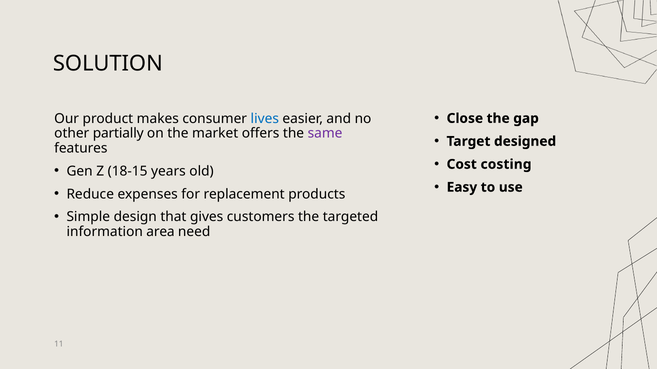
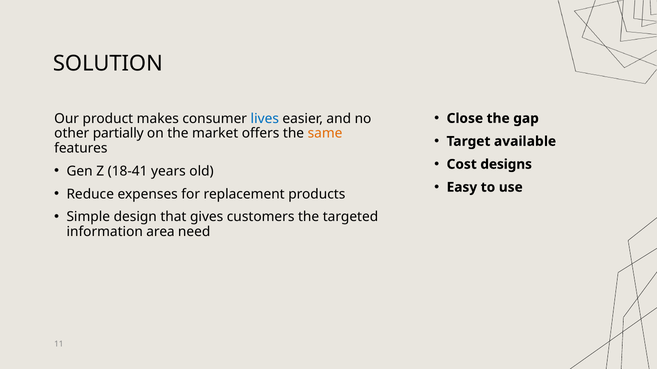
same colour: purple -> orange
designed: designed -> available
costing: costing -> designs
18-15: 18-15 -> 18-41
